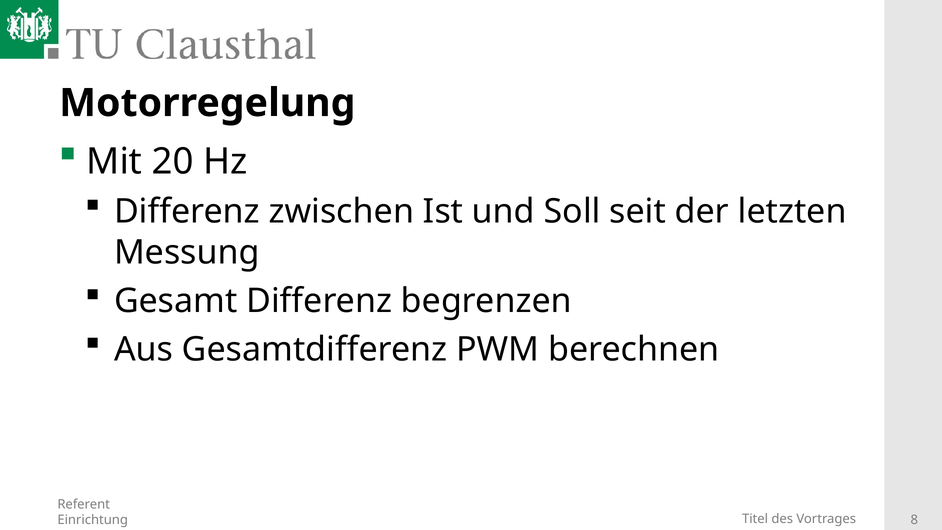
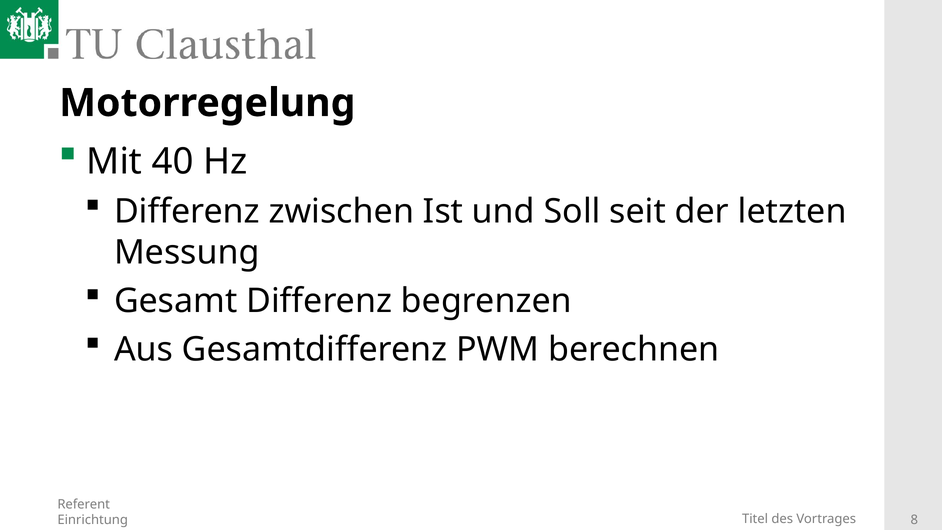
20: 20 -> 40
